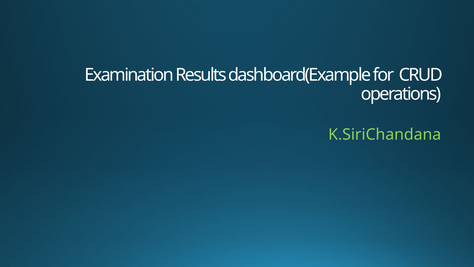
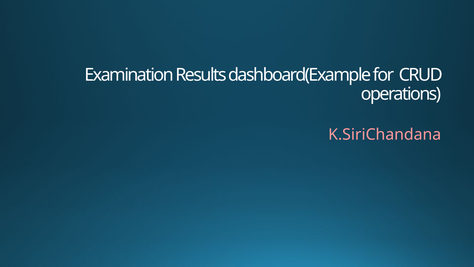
K.SiriChandana colour: light green -> pink
